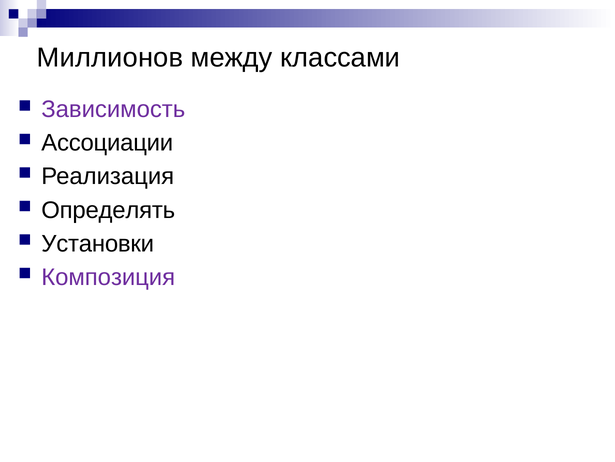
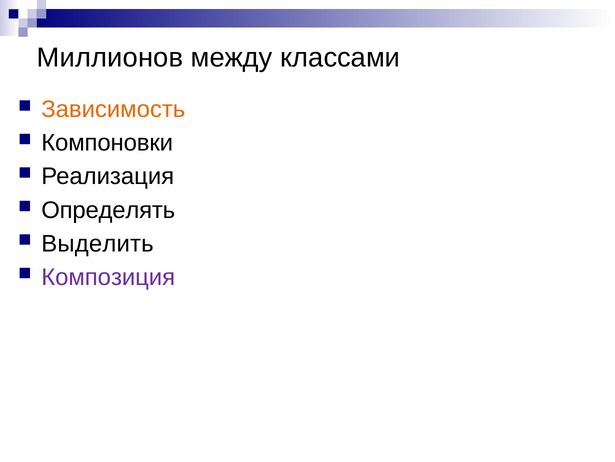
Зависимость colour: purple -> orange
Ассоциации: Ассоциации -> Компоновки
Установки: Установки -> Выделить
